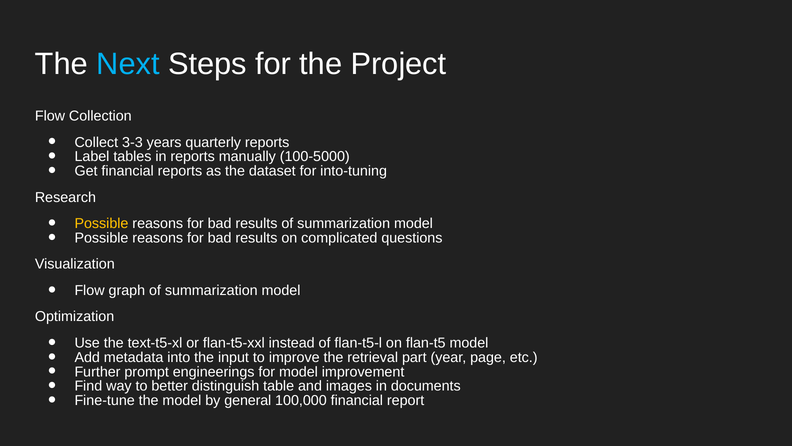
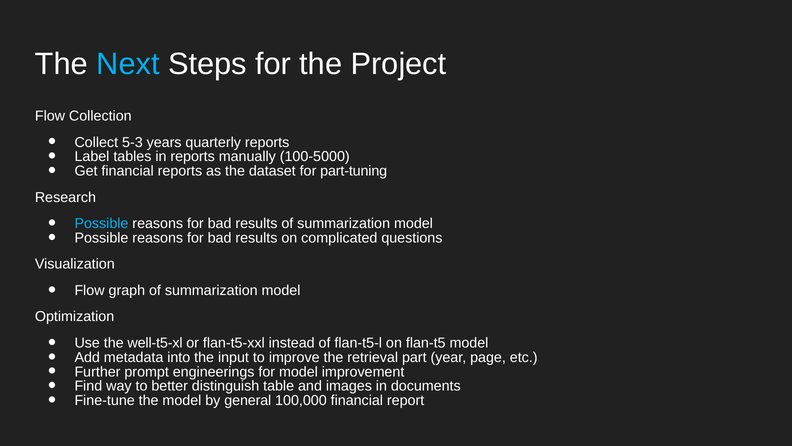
3-3: 3-3 -> 5-3
into-tuning: into-tuning -> part-tuning
Possible at (101, 223) colour: yellow -> light blue
text-t5-xl: text-t5-xl -> well-t5-xl
